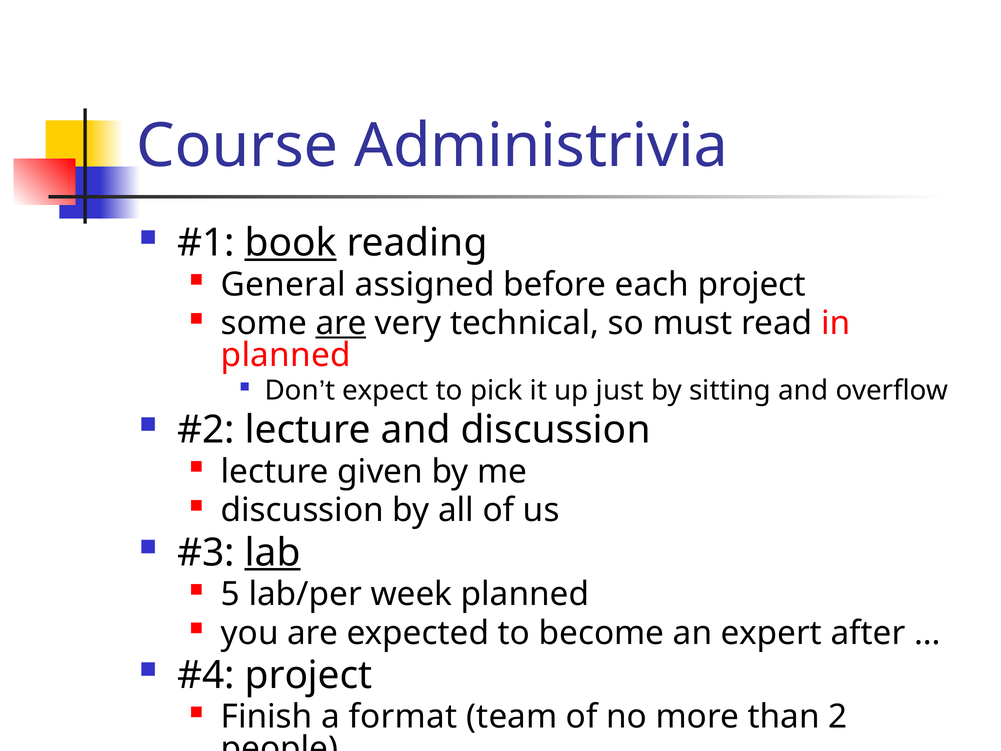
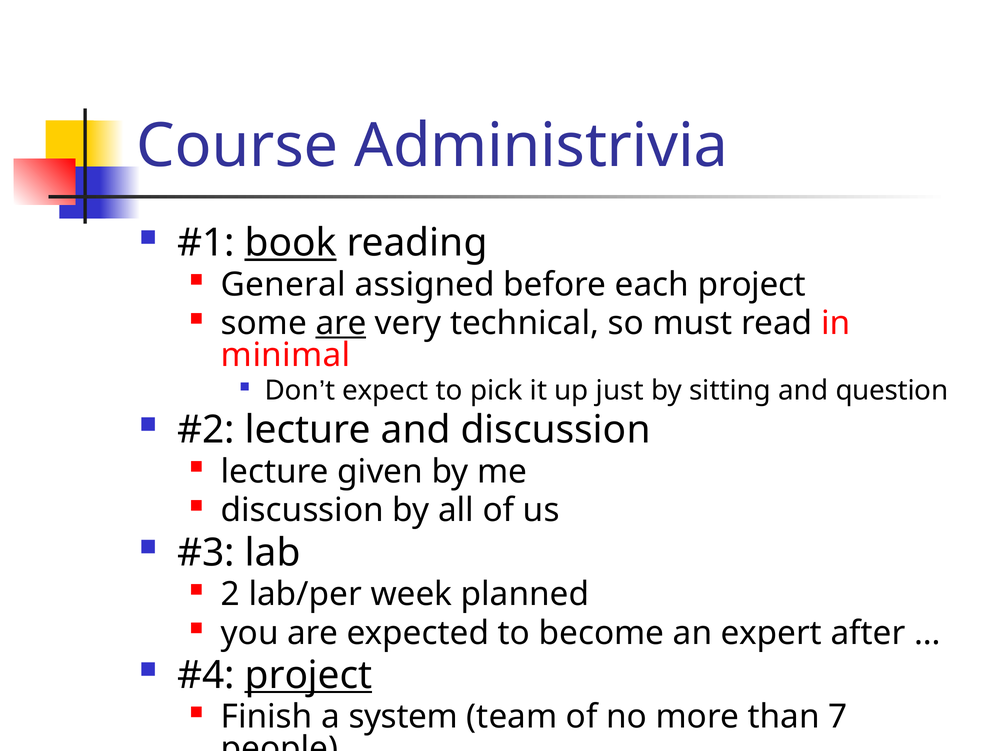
planned at (286, 355): planned -> minimal
overflow: overflow -> question
lab underline: present -> none
5: 5 -> 2
project at (309, 675) underline: none -> present
format: format -> system
2: 2 -> 7
